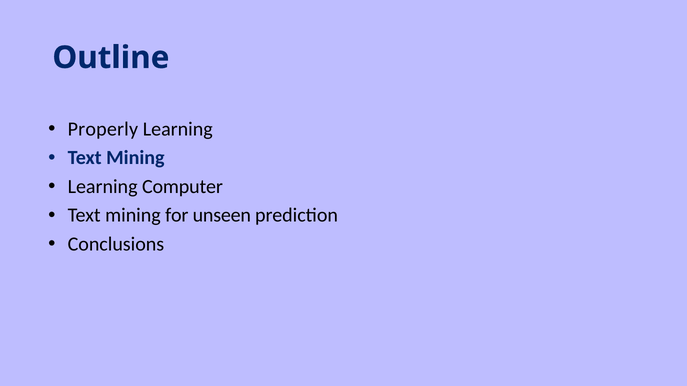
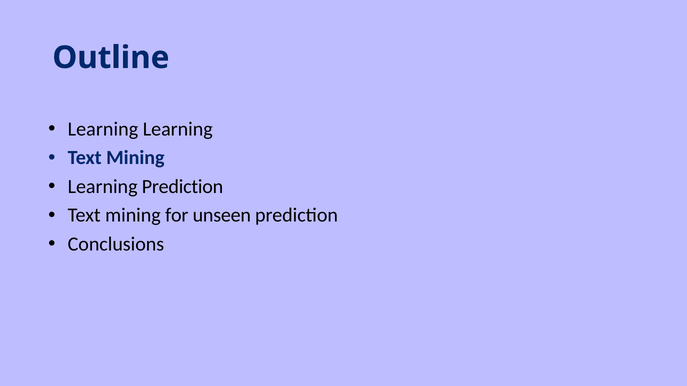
Properly at (103, 129): Properly -> Learning
Learning Computer: Computer -> Prediction
